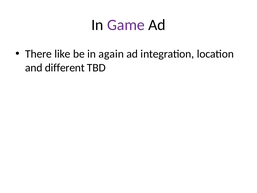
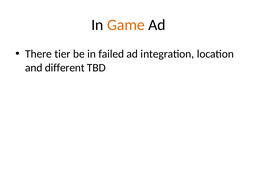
Game colour: purple -> orange
like: like -> tier
again: again -> failed
